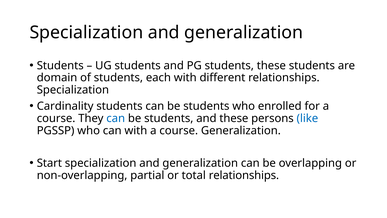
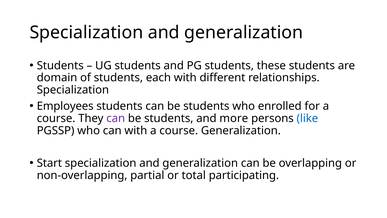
Cardinality: Cardinality -> Employees
can at (116, 118) colour: blue -> purple
and these: these -> more
total relationships: relationships -> participating
